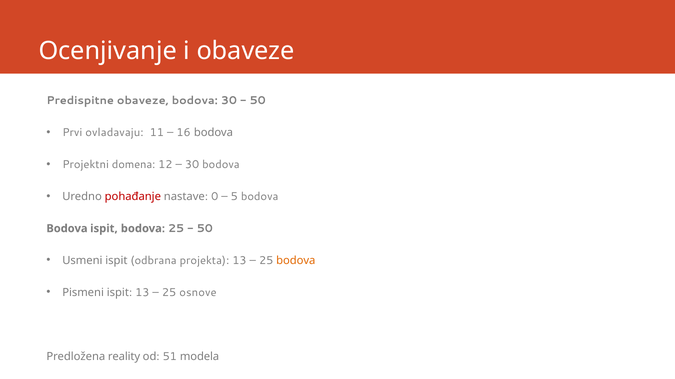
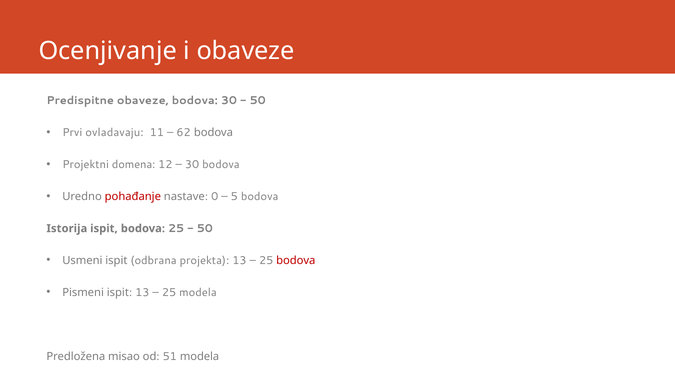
16: 16 -> 62
Bodova at (67, 229): Bodova -> Istorija
bodova at (296, 261) colour: orange -> red
25 osnove: osnove -> modela
reality: reality -> misao
